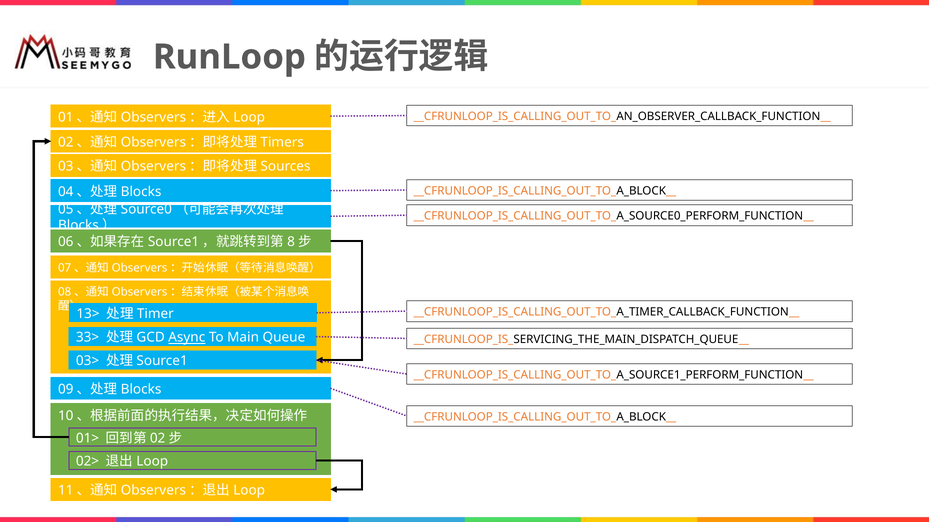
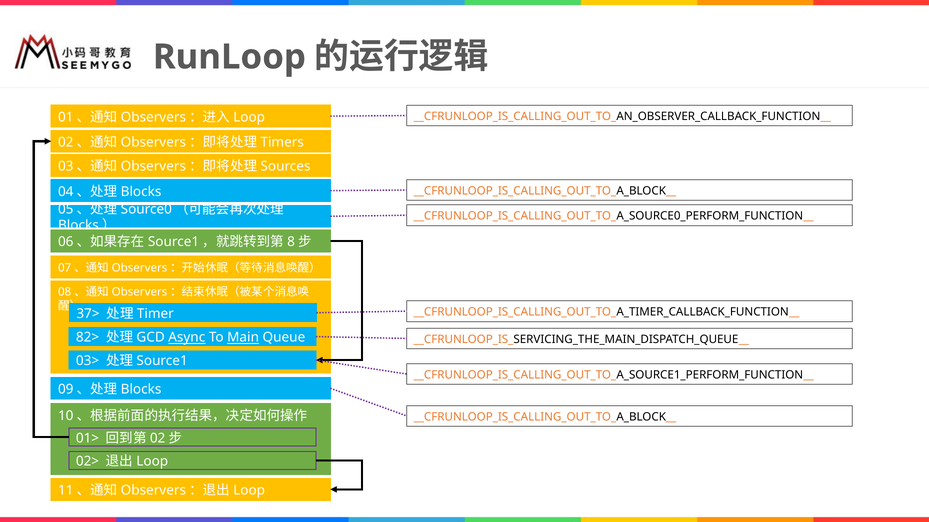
13>: 13> -> 37>
33>: 33> -> 82>
Main underline: none -> present
